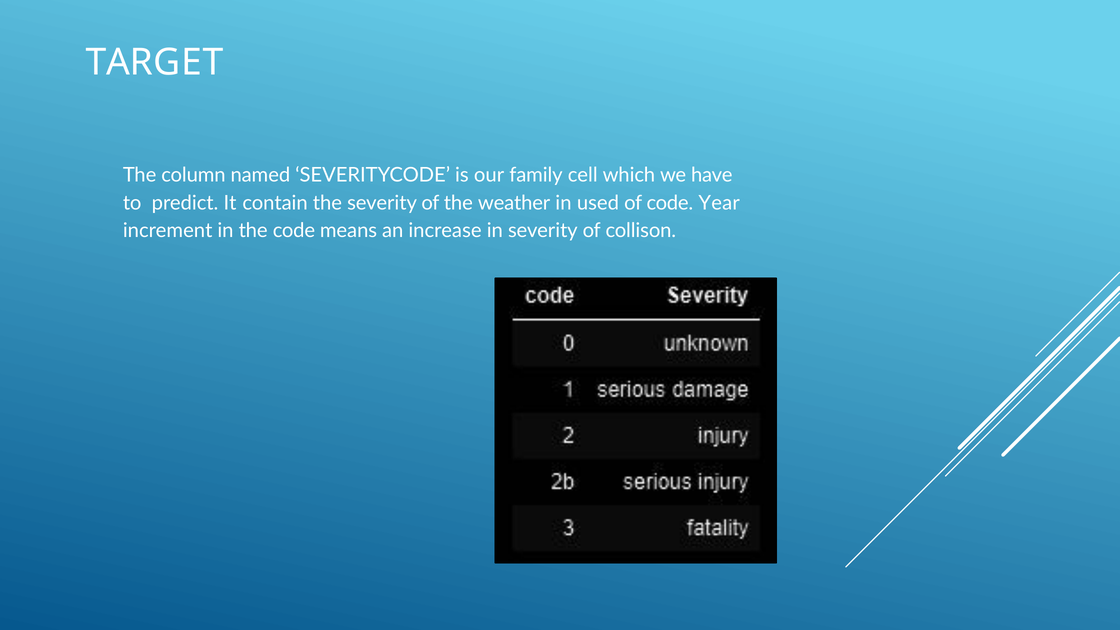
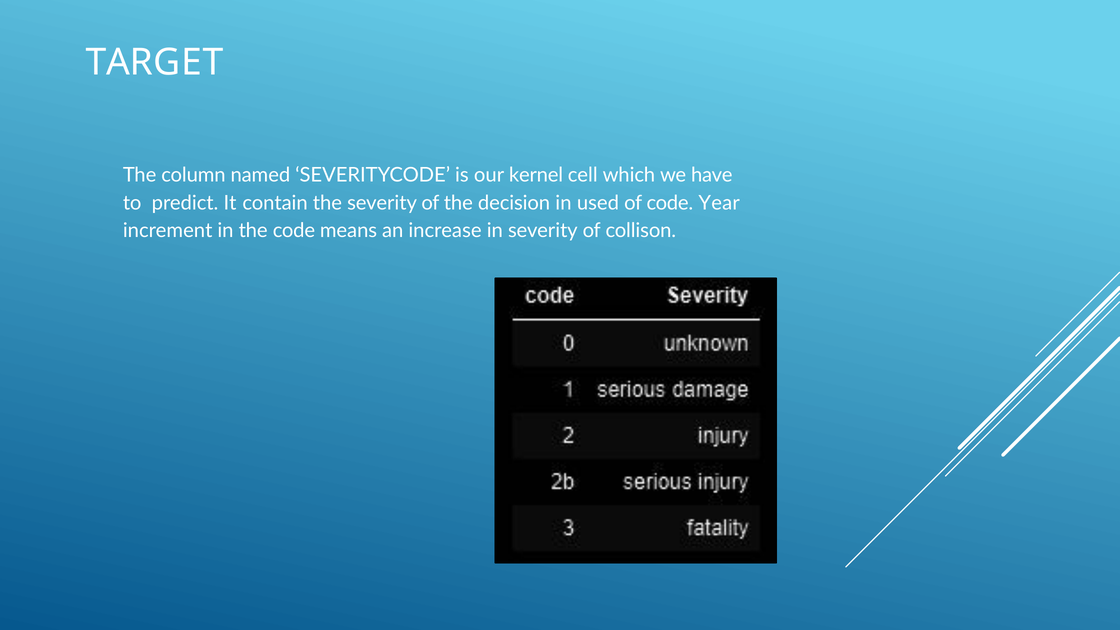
family: family -> kernel
weather: weather -> decision
